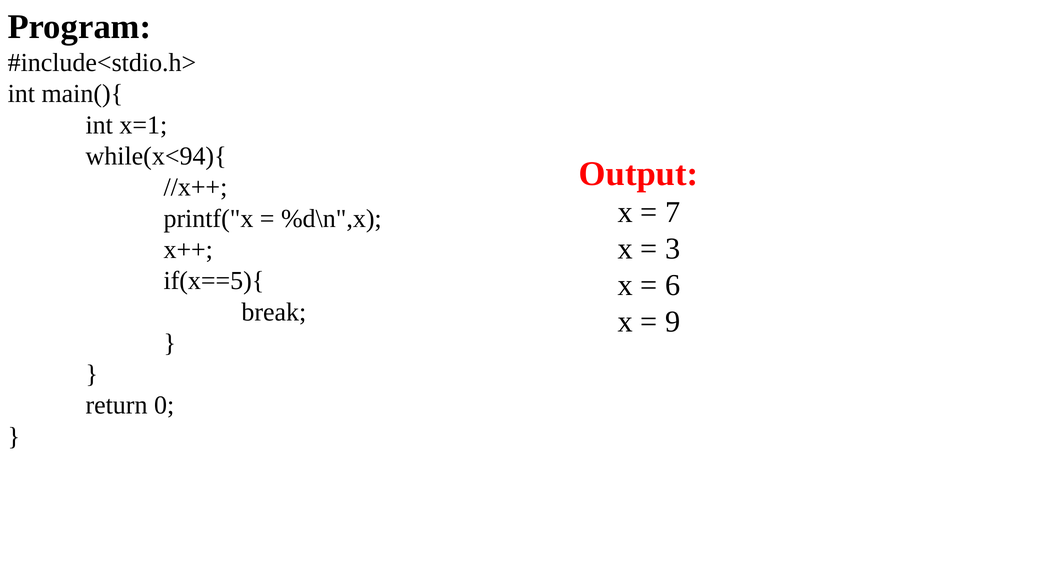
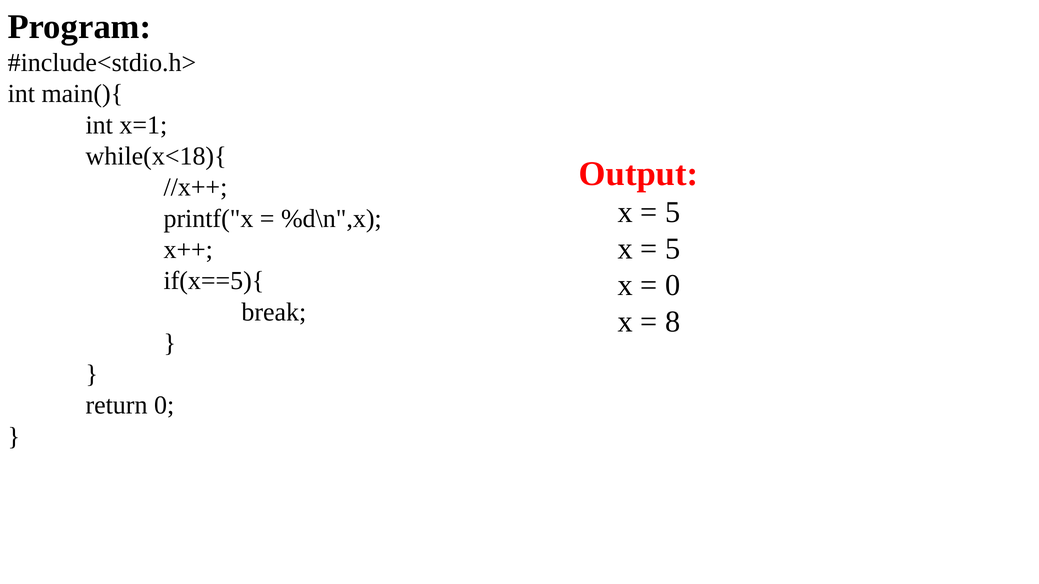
while(x<94){: while(x<94){ -> while(x<18){
7 at (673, 213): 7 -> 5
3 at (673, 249): 3 -> 5
6 at (673, 285): 6 -> 0
9: 9 -> 8
